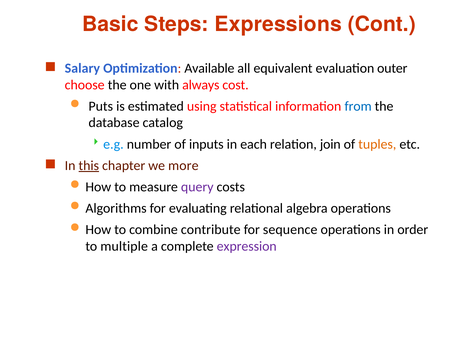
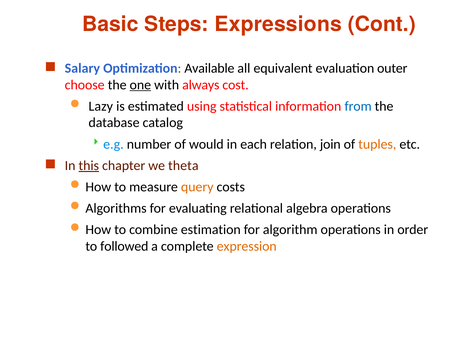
one underline: none -> present
Puts: Puts -> Lazy
inputs: inputs -> would
more: more -> theta
query colour: purple -> orange
contribute: contribute -> estimation
sequence: sequence -> algorithm
multiple: multiple -> followed
expression colour: purple -> orange
